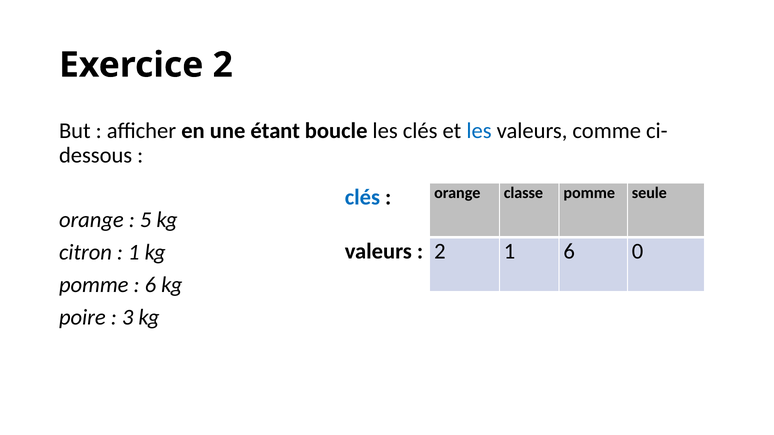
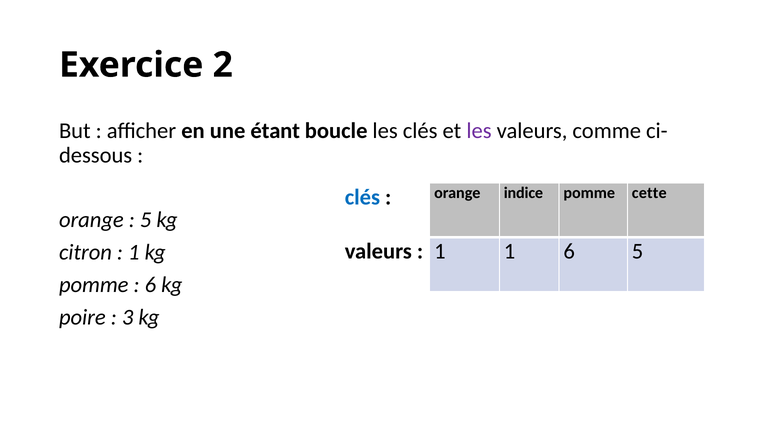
les at (479, 131) colour: blue -> purple
classe: classe -> indice
seule: seule -> cette
2 at (440, 252): 2 -> 1
6 0: 0 -> 5
